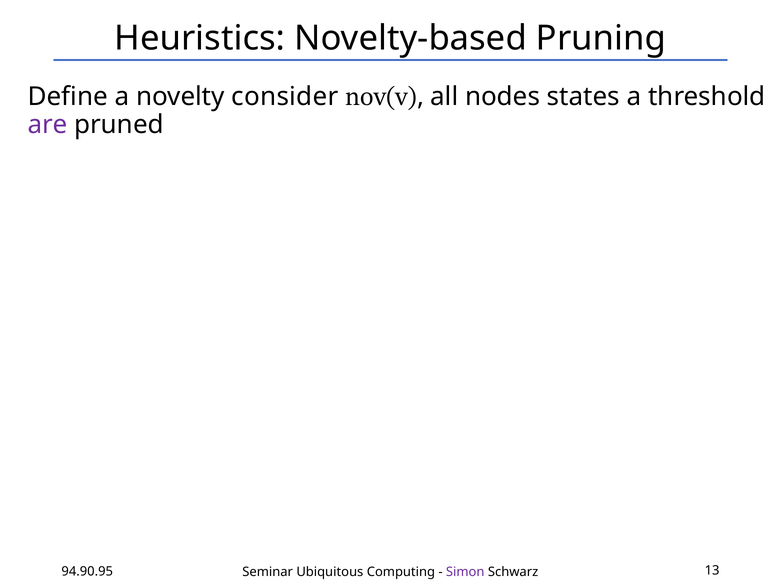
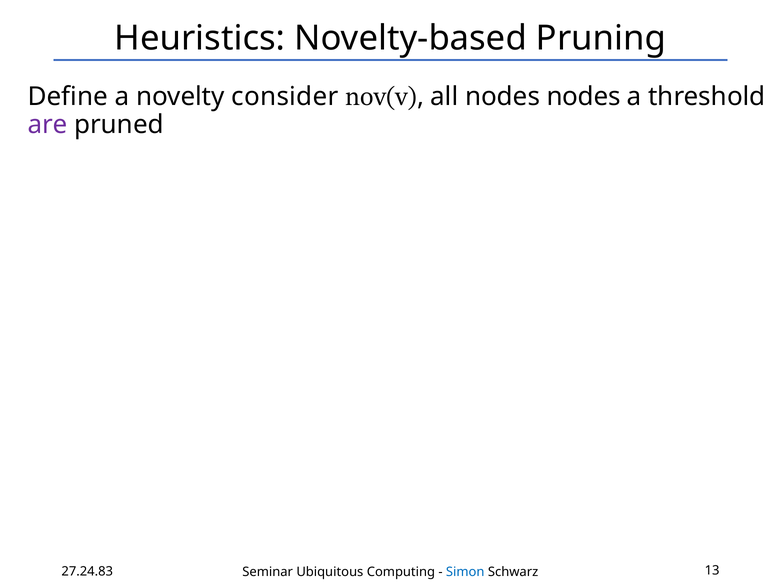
nodes states: states -> nodes
94.90.95: 94.90.95 -> 27.24.83
Simon colour: purple -> blue
